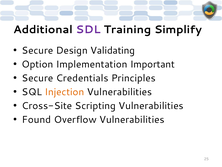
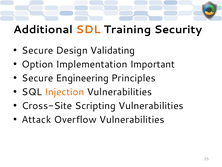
SDL colour: purple -> orange
Simplify: Simplify -> Security
Credentials: Credentials -> Engineering
Found: Found -> Attack
